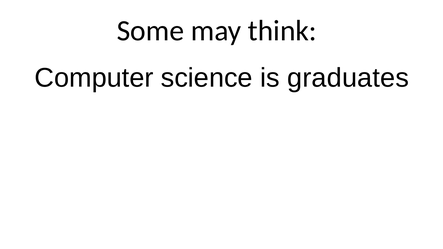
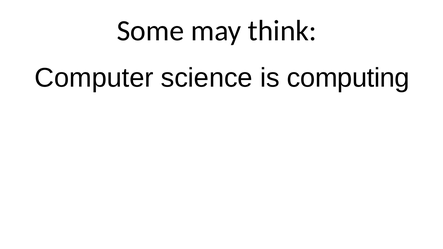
graduates: graduates -> computing
